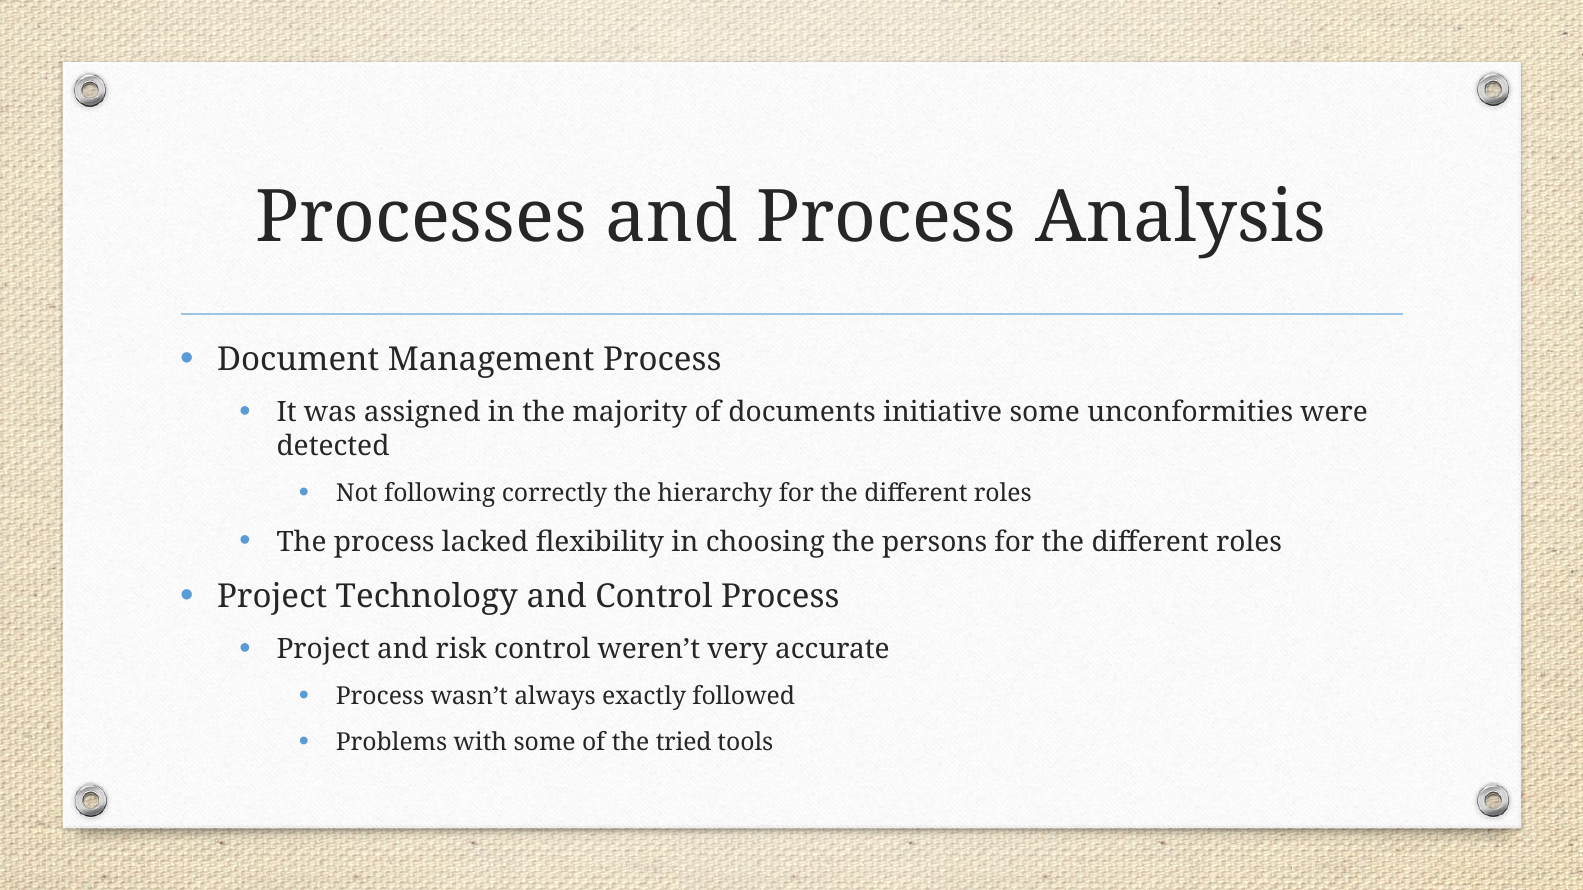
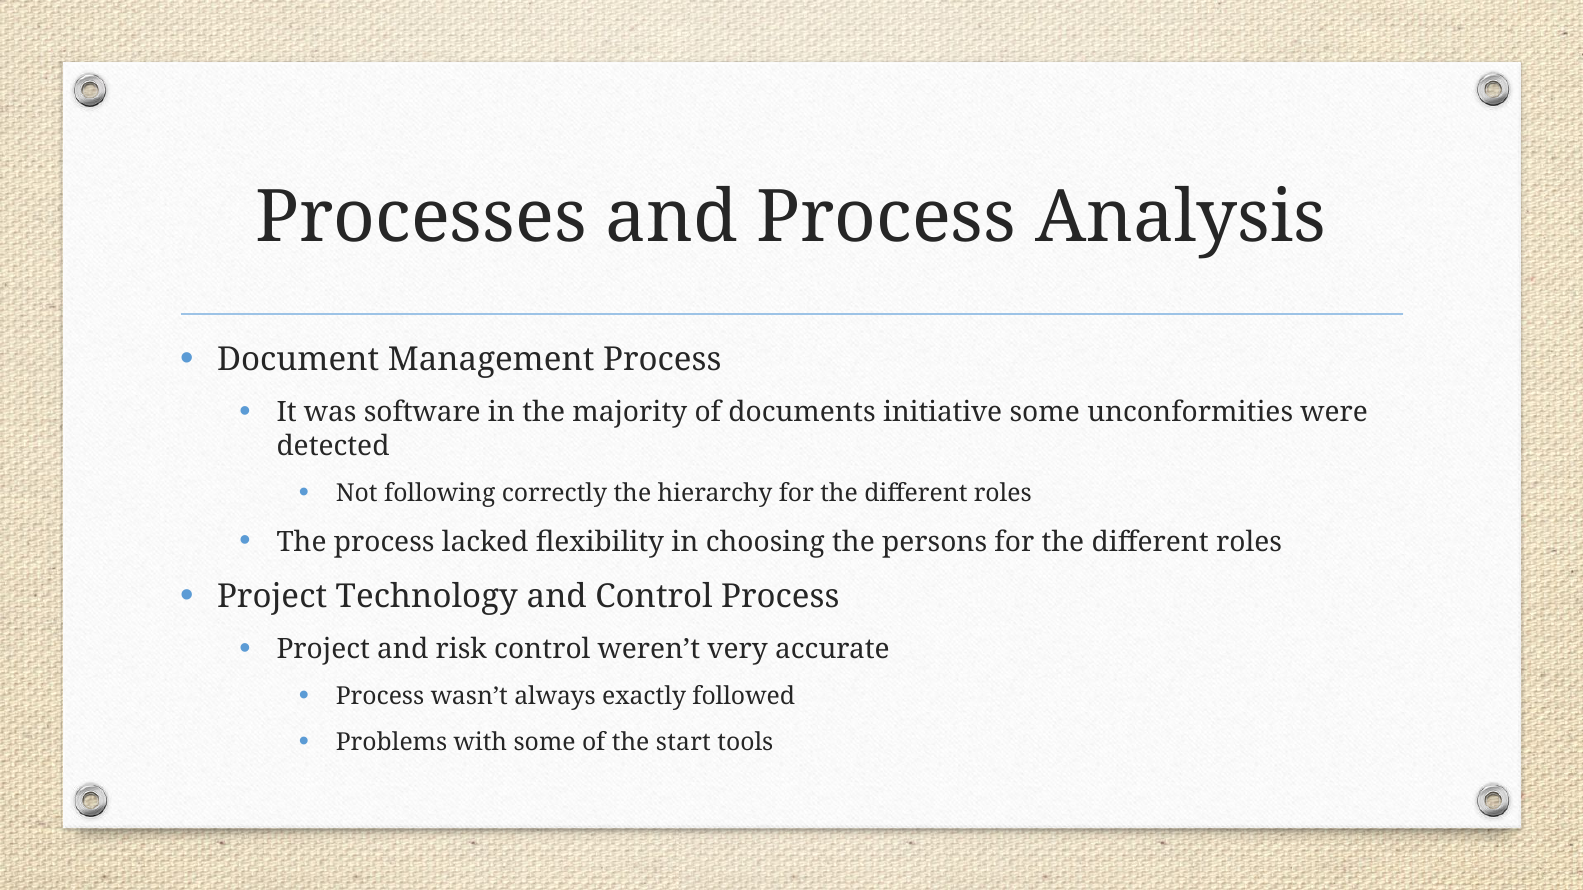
assigned: assigned -> software
tried: tried -> start
